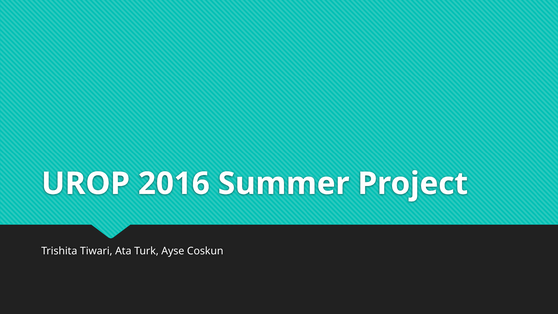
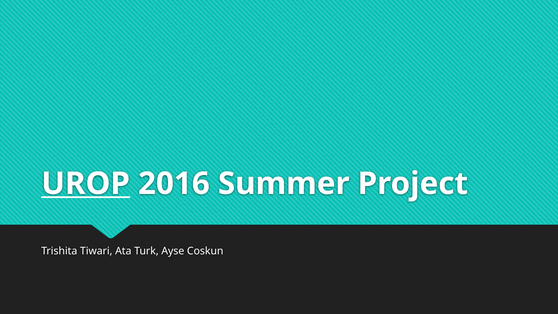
UROP underline: none -> present
